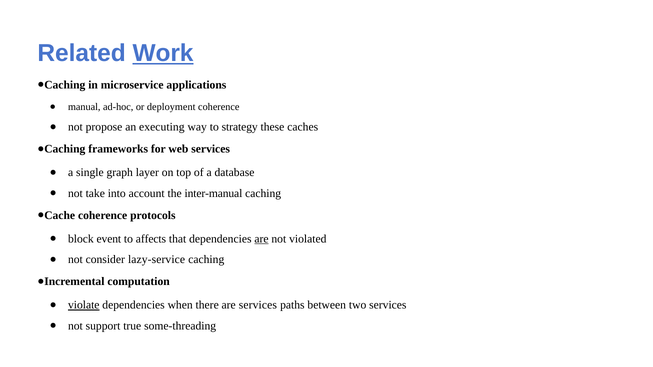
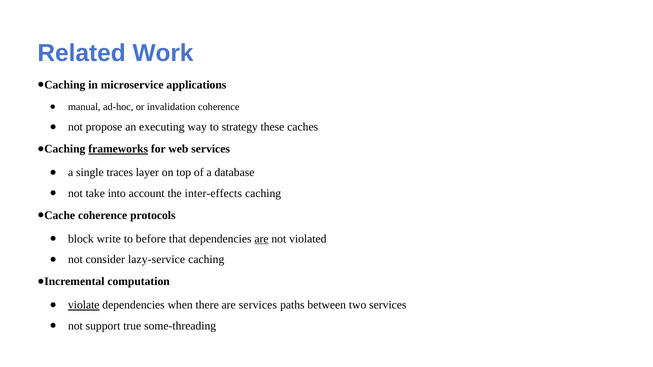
Work underline: present -> none
deployment: deployment -> invalidation
frameworks underline: none -> present
graph: graph -> traces
inter-manual: inter-manual -> inter-effects
event: event -> write
affects: affects -> before
